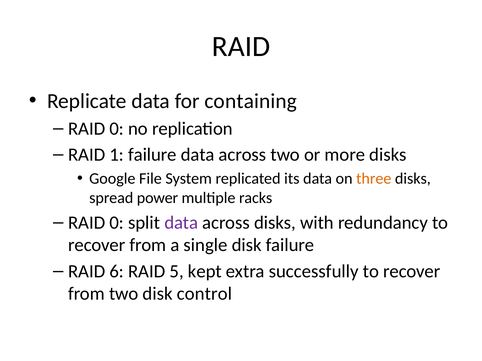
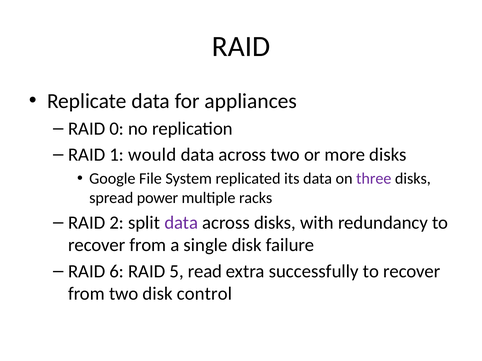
containing: containing -> appliances
1 failure: failure -> would
three colour: orange -> purple
0 at (117, 223): 0 -> 2
kept: kept -> read
